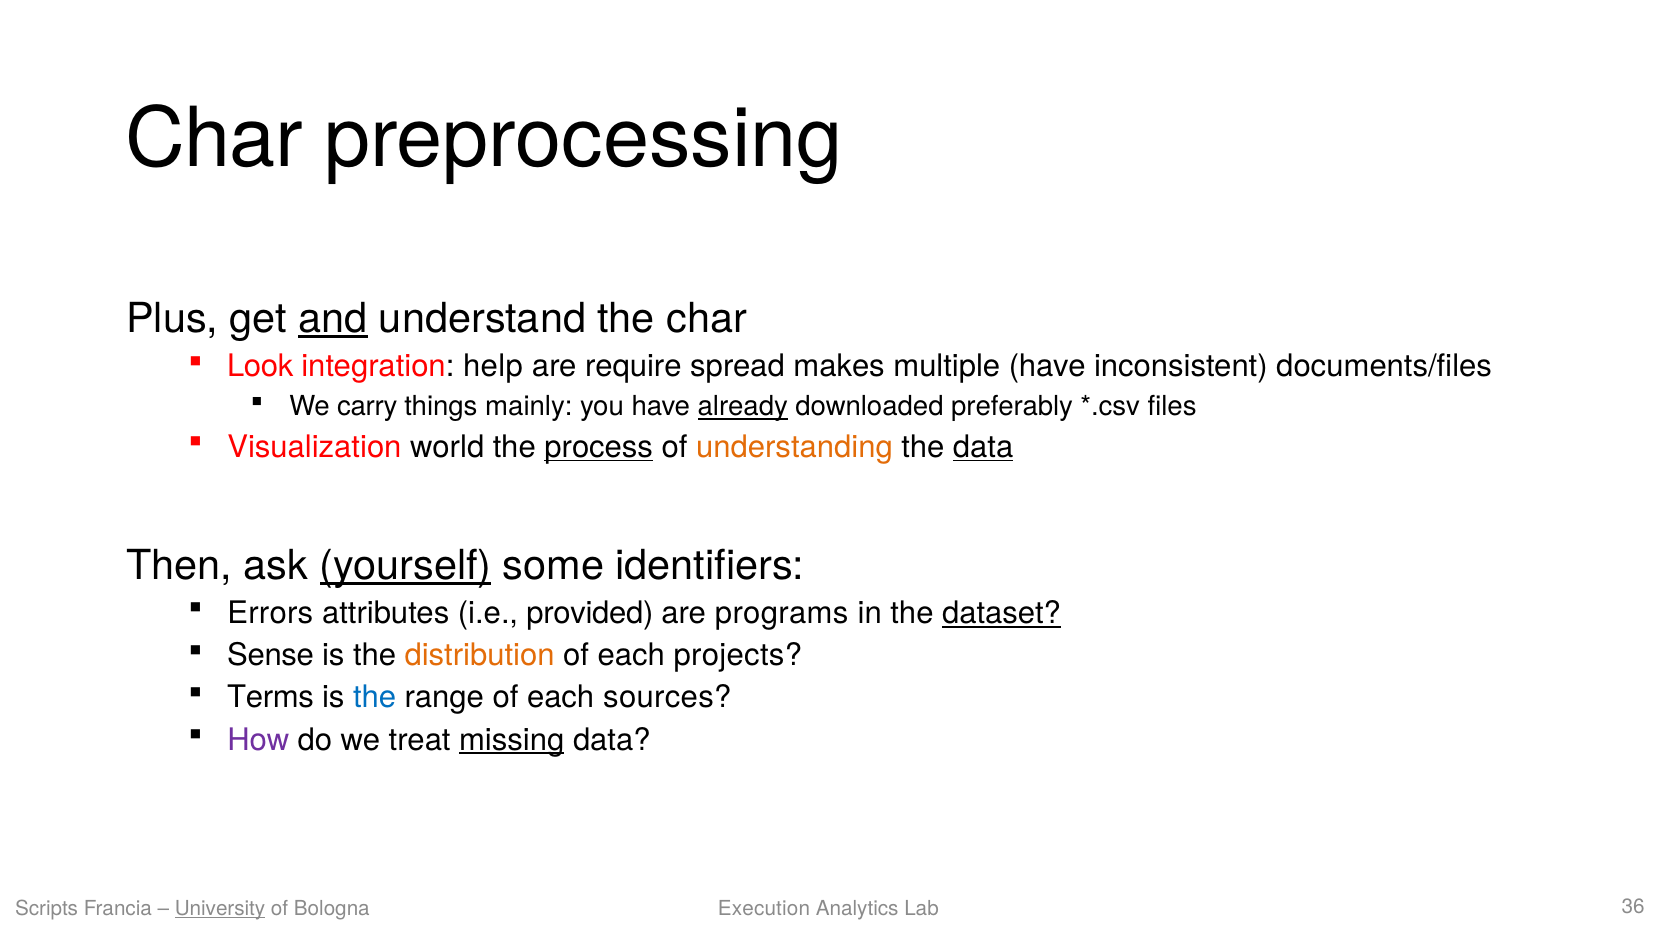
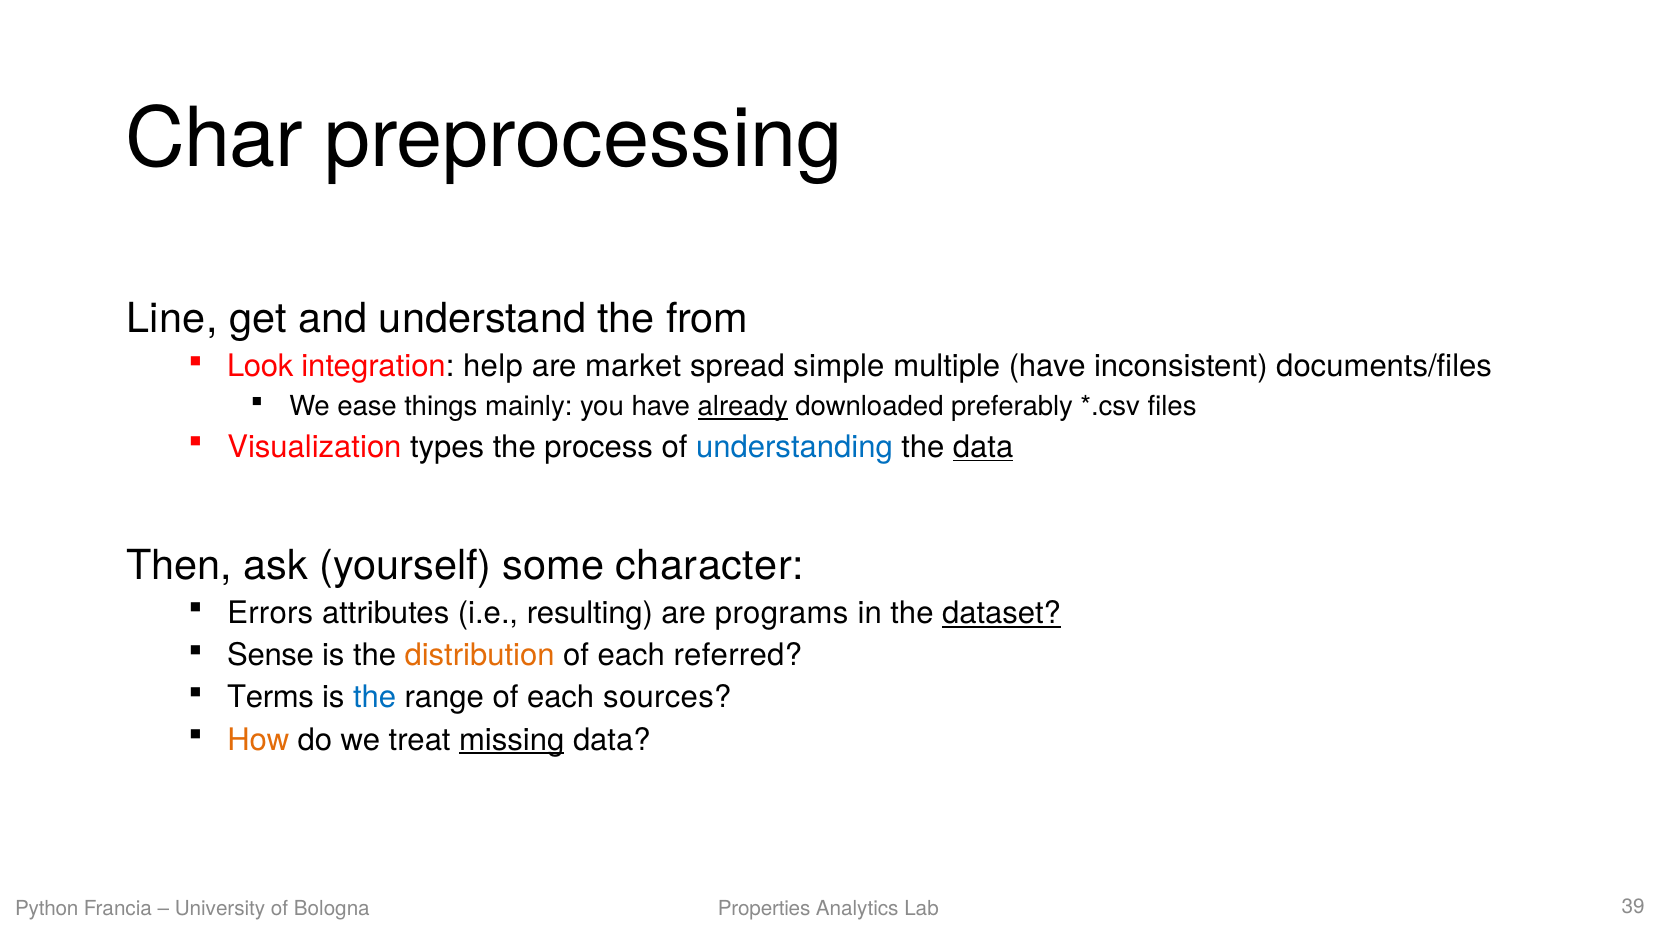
Plus: Plus -> Line
and underline: present -> none
the char: char -> from
require: require -> market
makes: makes -> simple
carry: carry -> ease
world: world -> types
process underline: present -> none
understanding colour: orange -> blue
yourself underline: present -> none
identifiers: identifiers -> character
provided: provided -> resulting
projects: projects -> referred
How colour: purple -> orange
Scripts: Scripts -> Python
University underline: present -> none
Execution: Execution -> Properties
36: 36 -> 39
